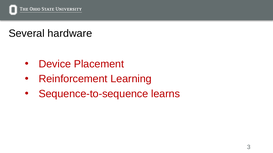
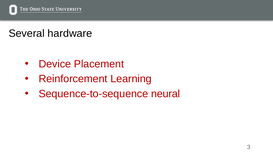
learns: learns -> neural
